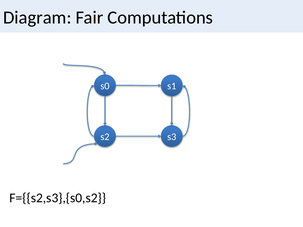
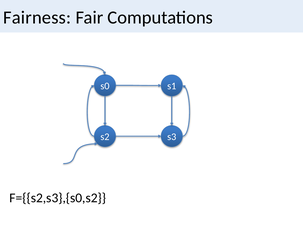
Diagram: Diagram -> Fairness
